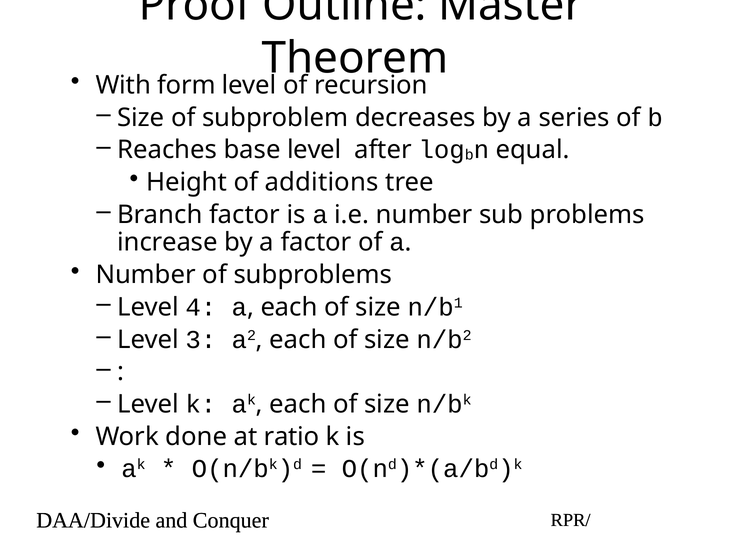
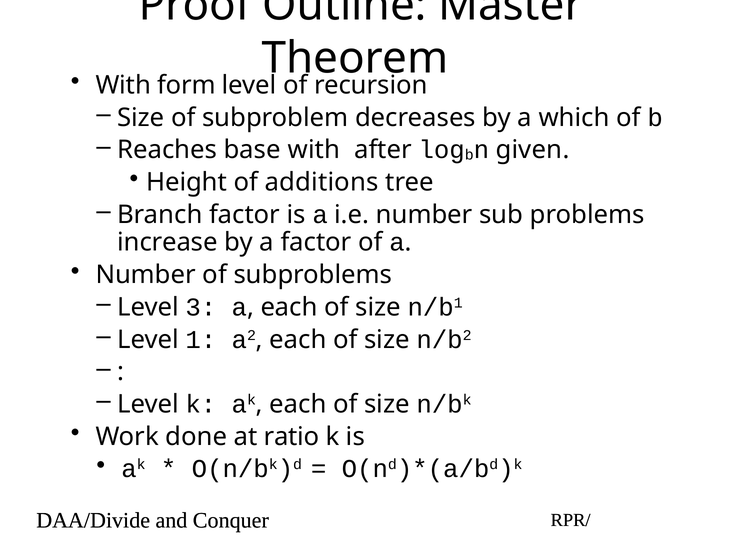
series: series -> which
base level: level -> with
equal: equal -> given
4: 4 -> 3
3: 3 -> 1
